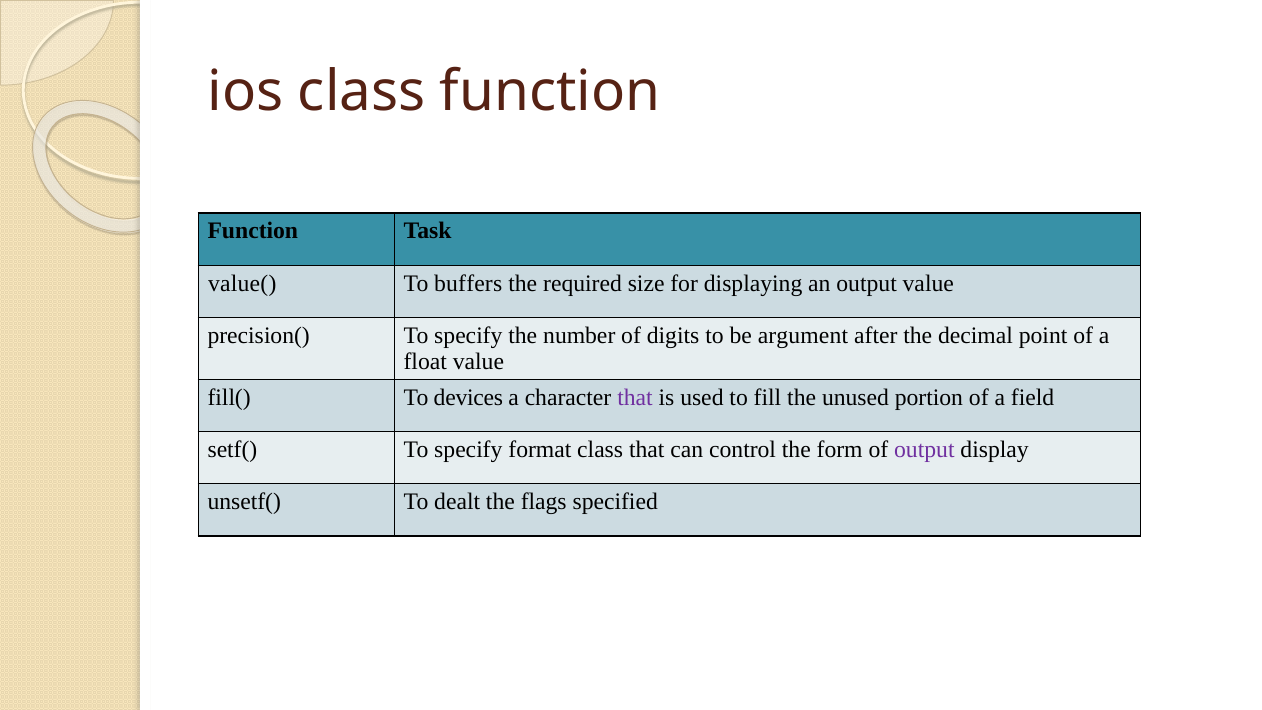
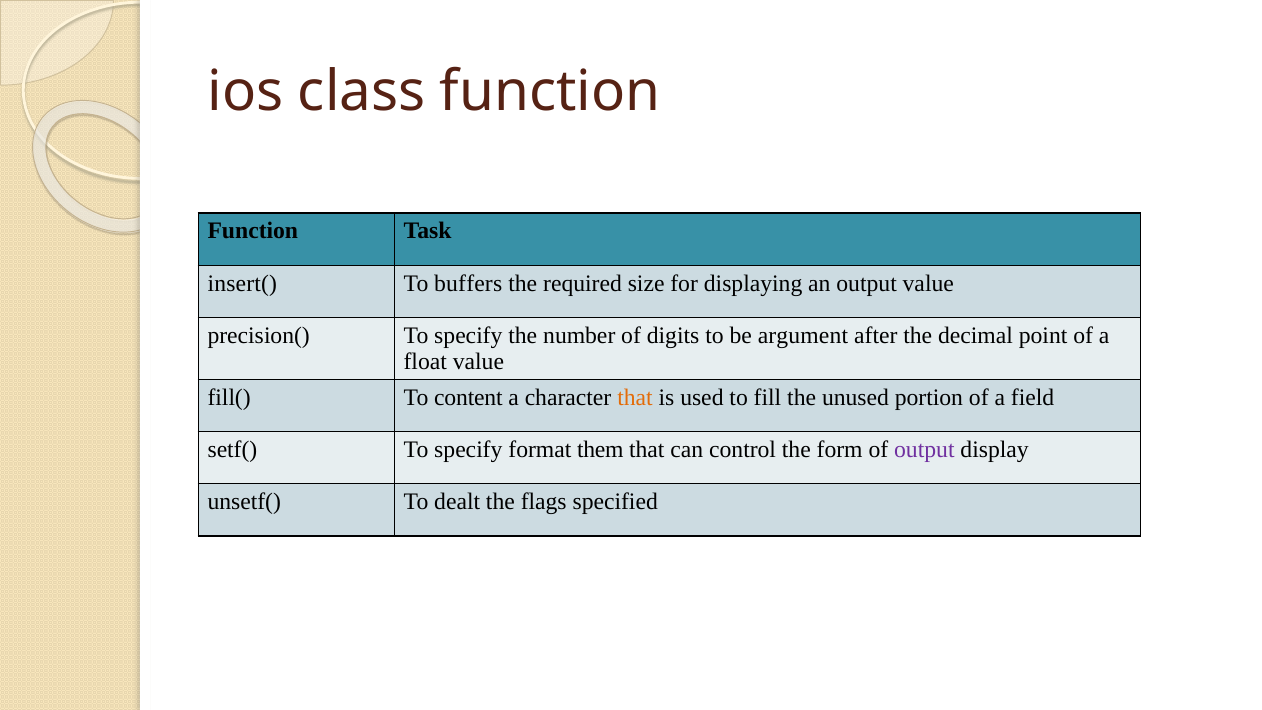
value(: value( -> insert(
devices: devices -> content
that at (635, 397) colour: purple -> orange
format class: class -> them
